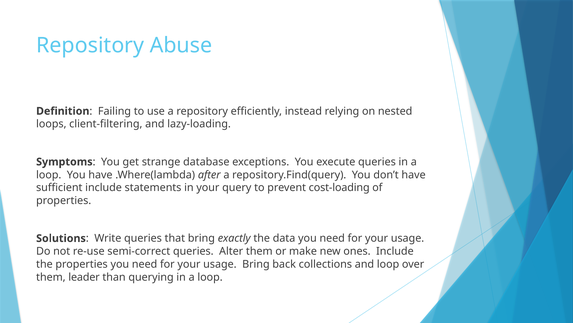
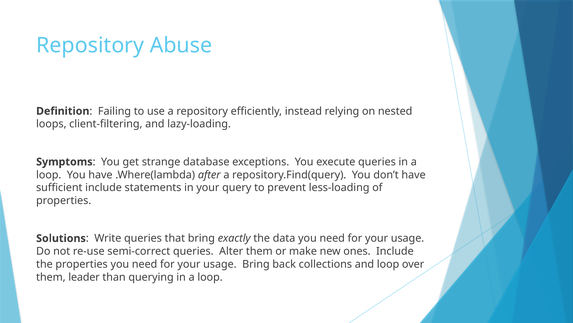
cost-loading: cost-loading -> less-loading
